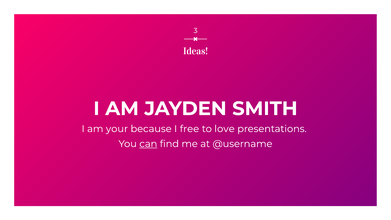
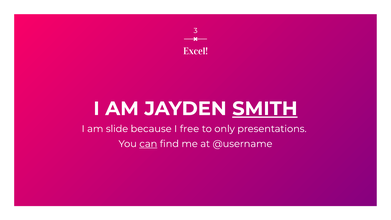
Ideas: Ideas -> Excel
SMITH underline: none -> present
your: your -> slide
love: love -> only
